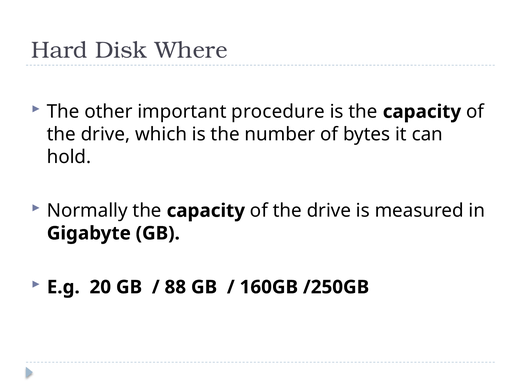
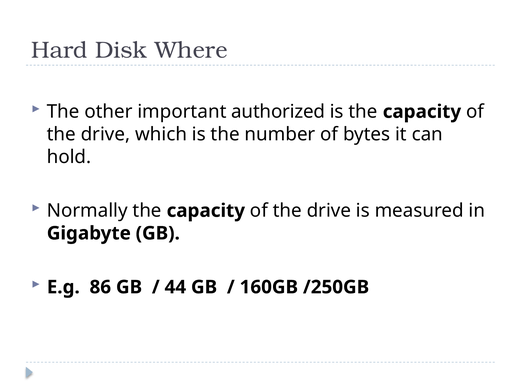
procedure: procedure -> authorized
20: 20 -> 86
88: 88 -> 44
